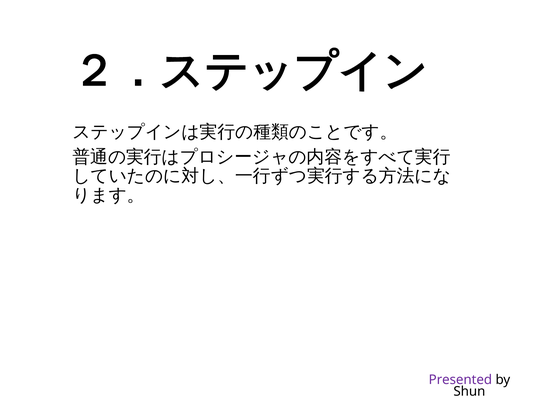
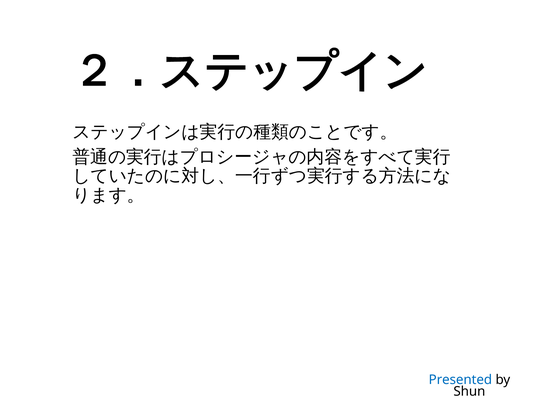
Presented colour: purple -> blue
